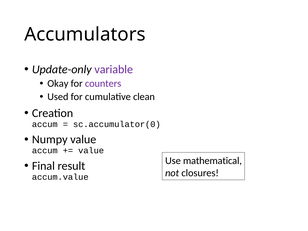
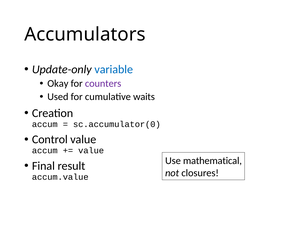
variable colour: purple -> blue
clean: clean -> waits
Numpy: Numpy -> Control
